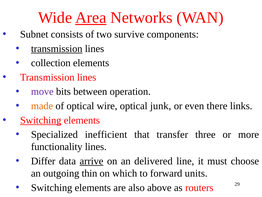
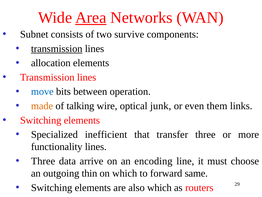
collection: collection -> allocation
move colour: purple -> blue
of optical: optical -> talking
there: there -> them
Switching at (41, 120) underline: present -> none
Differ at (43, 161): Differ -> Three
arrive underline: present -> none
delivered: delivered -> encoding
units: units -> same
also above: above -> which
